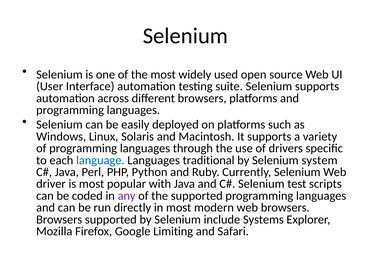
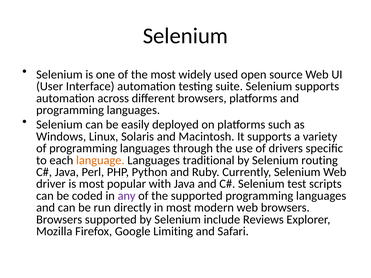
language colour: blue -> orange
system: system -> routing
Systems: Systems -> Reviews
